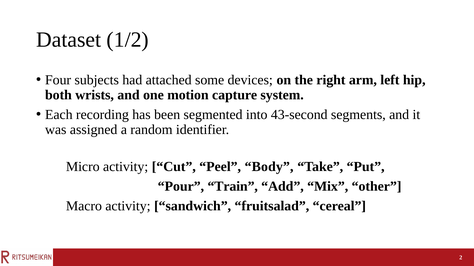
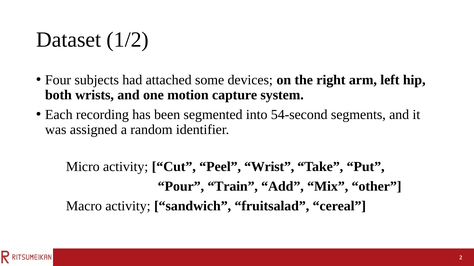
43-second: 43-second -> 54-second
Body: Body -> Wrist
